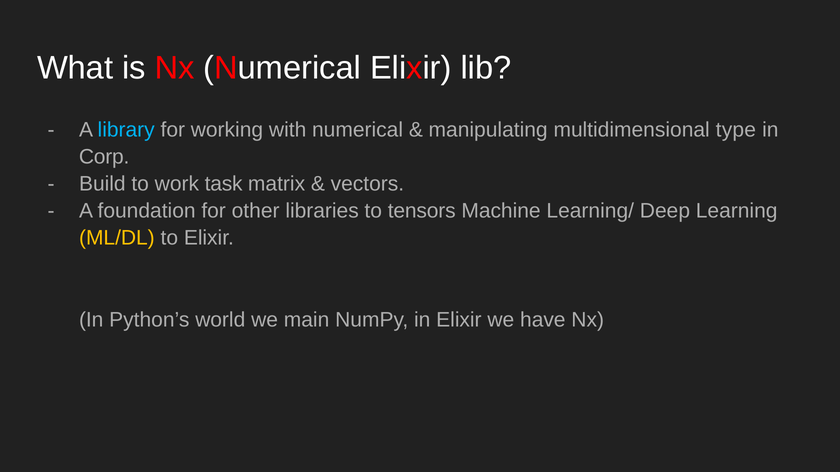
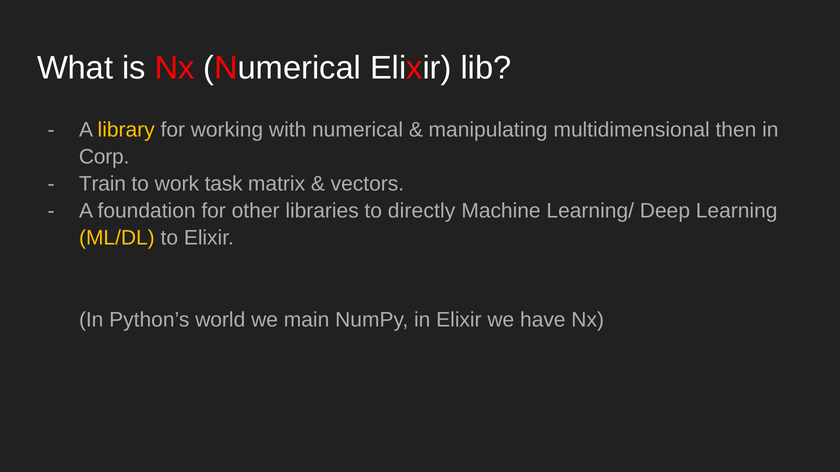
library colour: light blue -> yellow
type: type -> then
Build: Build -> Train
tensors: tensors -> directly
